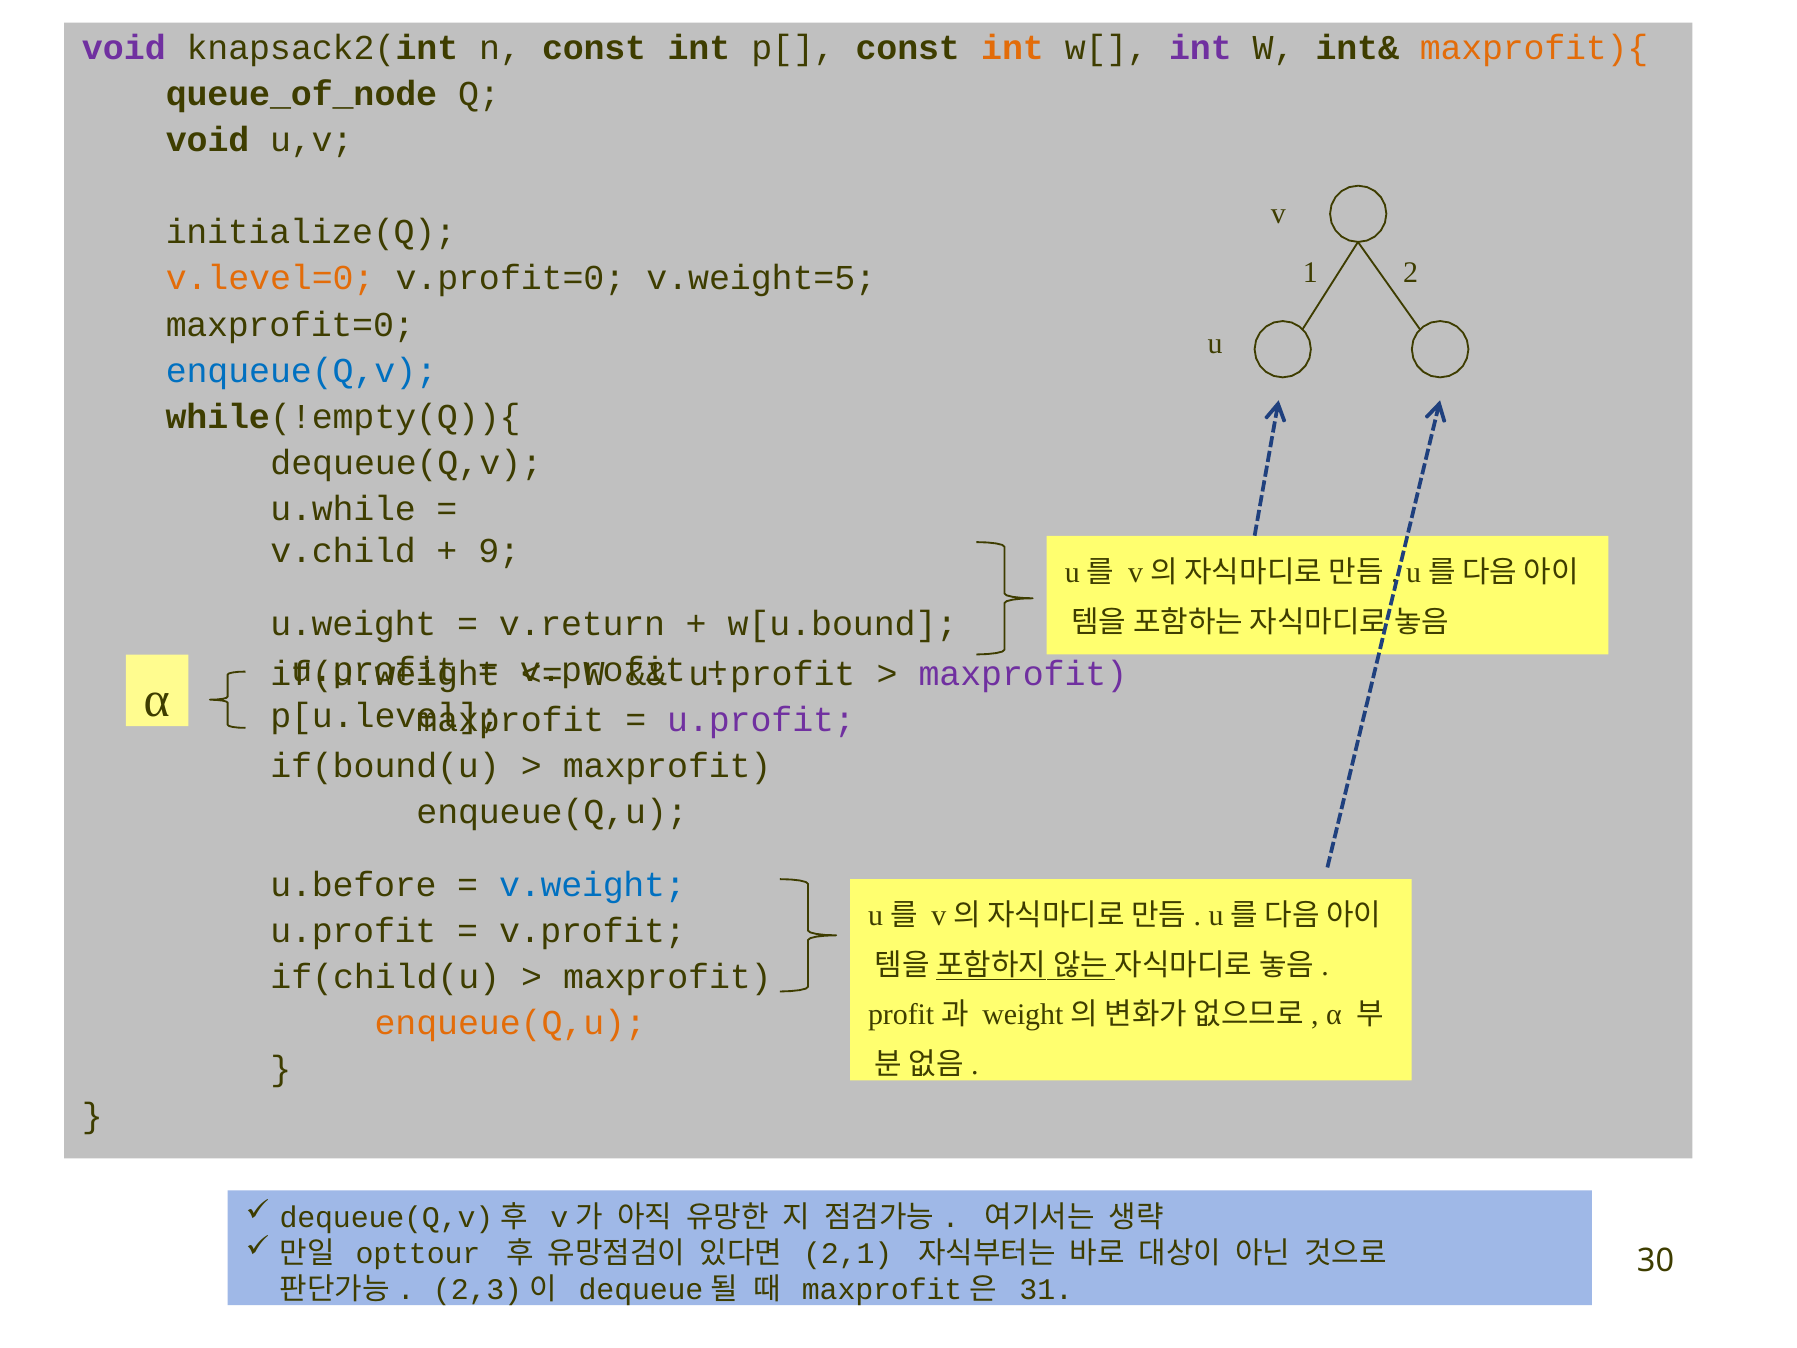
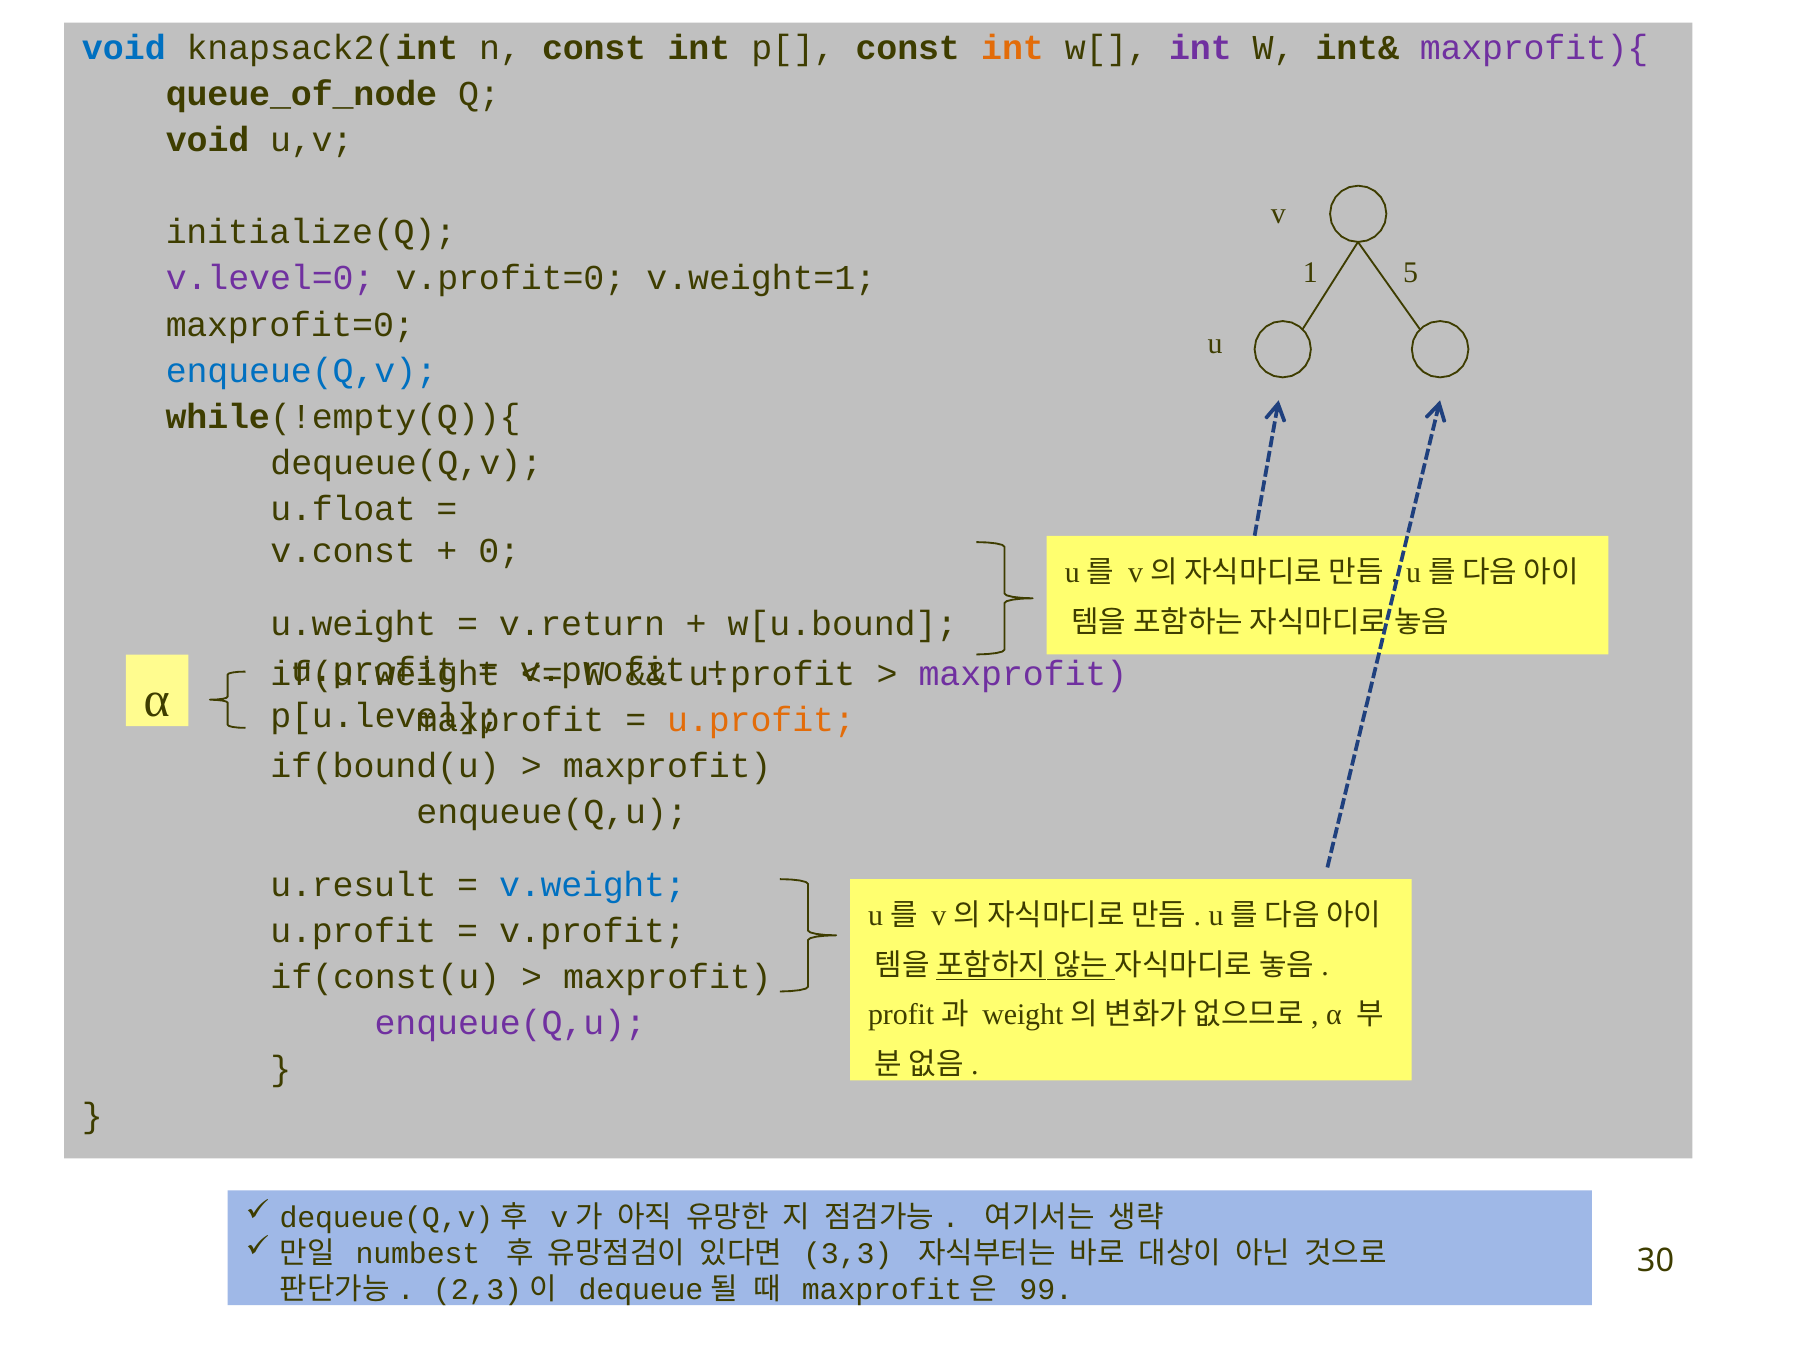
void at (124, 48) colour: purple -> blue
maxprofit){ colour: orange -> purple
2: 2 -> 5
v.level=0 colour: orange -> purple
v.weight=5: v.weight=5 -> v.weight=1
u.while: u.while -> u.float
v.child: v.child -> v.const
9: 9 -> 0
u.profit at (761, 720) colour: purple -> orange
u.before: u.before -> u.result
if(child(u: if(child(u -> if(const(u
enqueue(Q,u at (510, 1023) colour: orange -> purple
opttour: opttour -> numbest
2,1: 2,1 -> 3,3
31: 31 -> 99
